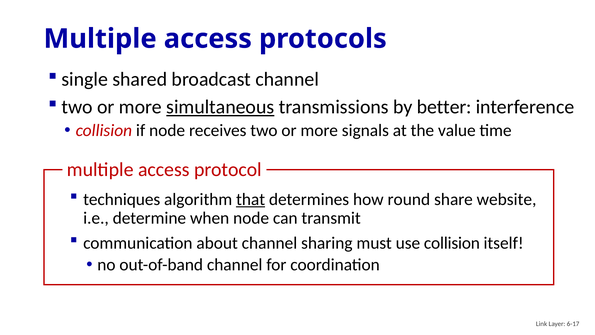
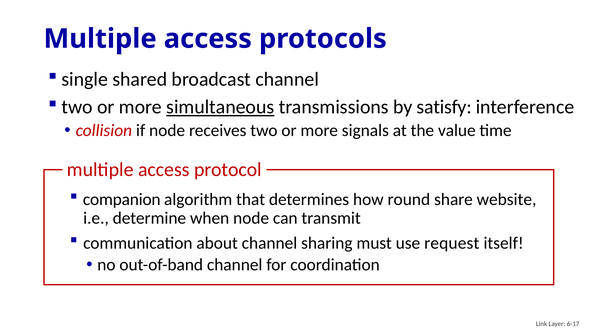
better: better -> satisfy
techniques: techniques -> companion
that underline: present -> none
use collision: collision -> request
